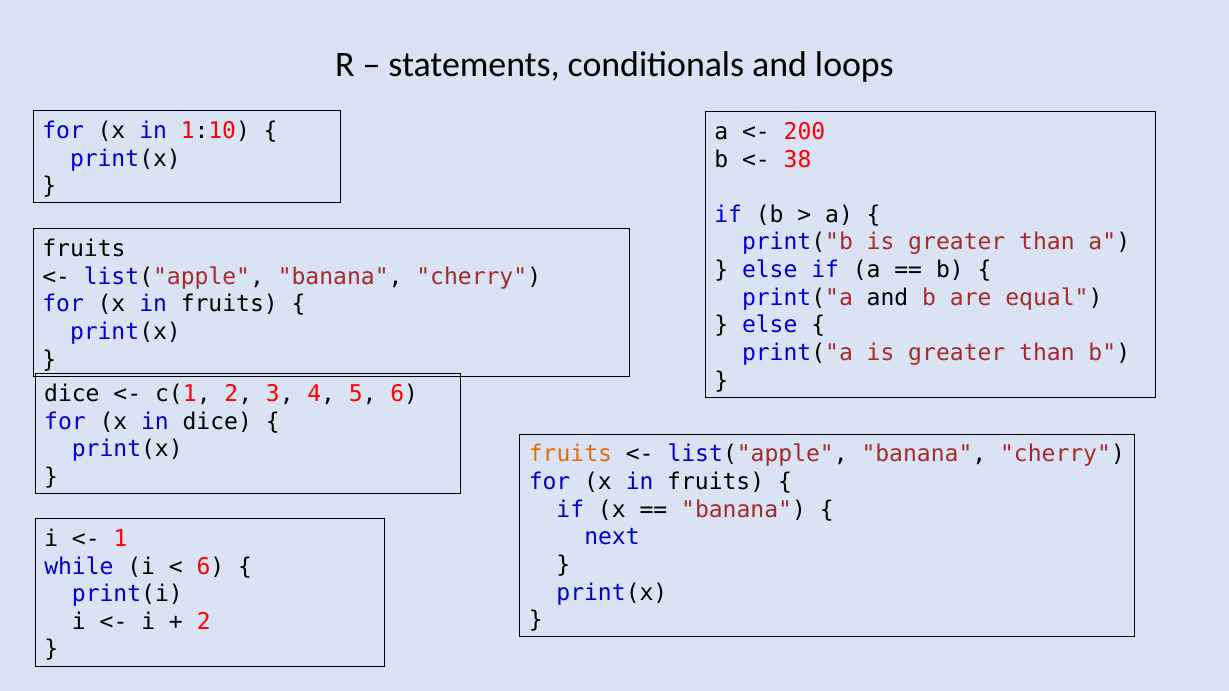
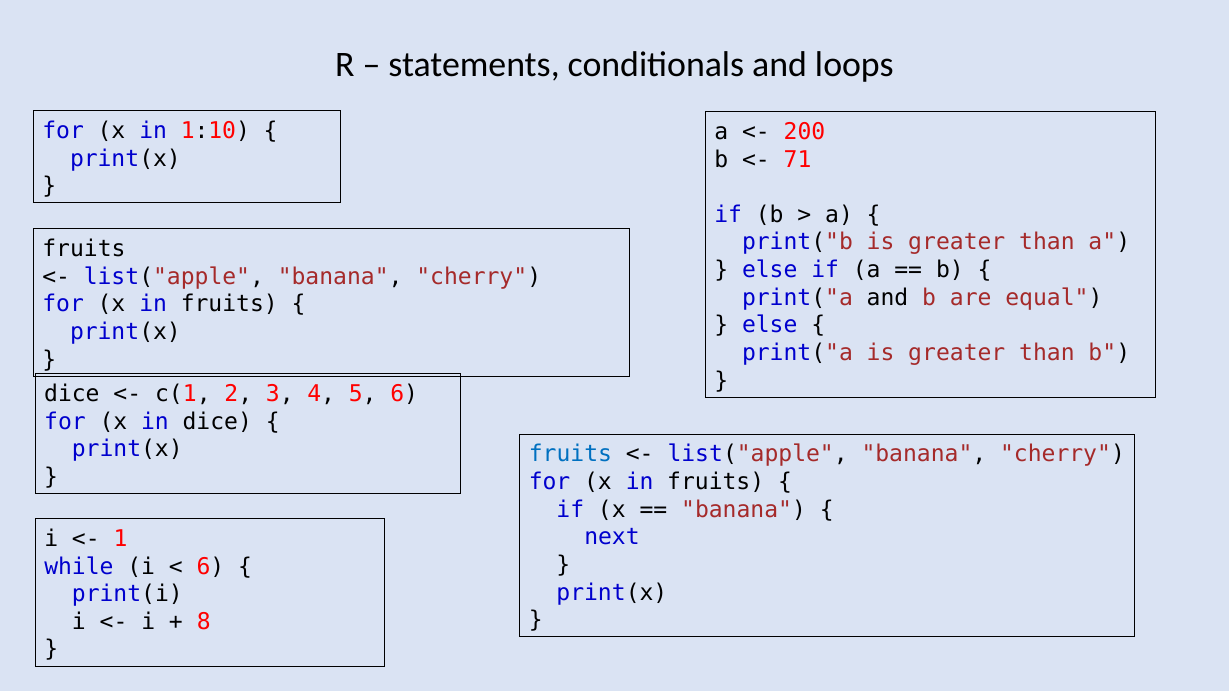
38: 38 -> 71
fruits at (570, 455) colour: orange -> blue
2 at (204, 622): 2 -> 8
